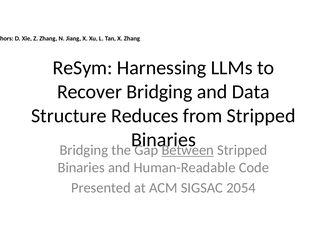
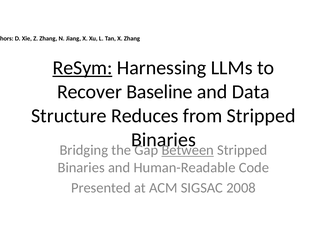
ReSym underline: none -> present
Recover Bridging: Bridging -> Baseline
2054: 2054 -> 2008
